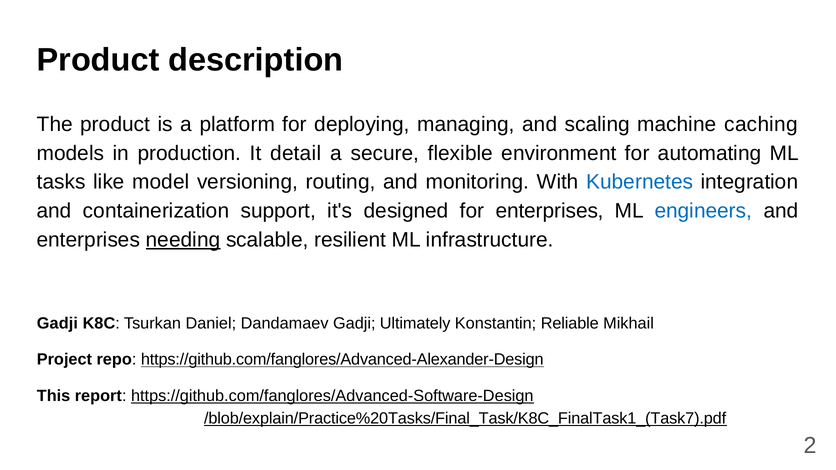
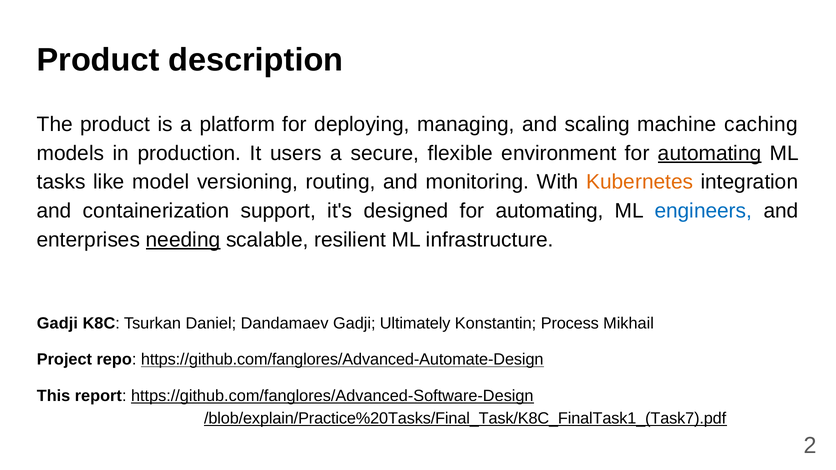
detail: detail -> users
automating at (710, 153) underline: none -> present
Kubernetes colour: blue -> orange
designed for enterprises: enterprises -> automating
Reliable: Reliable -> Process
https://github.com/fanglores/Advanced-Alexander-Design: https://github.com/fanglores/Advanced-Alexander-Design -> https://github.com/fanglores/Advanced-Automate-Design
